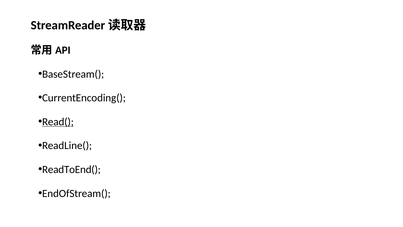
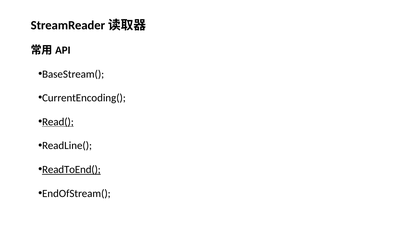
ReadToEnd( underline: none -> present
